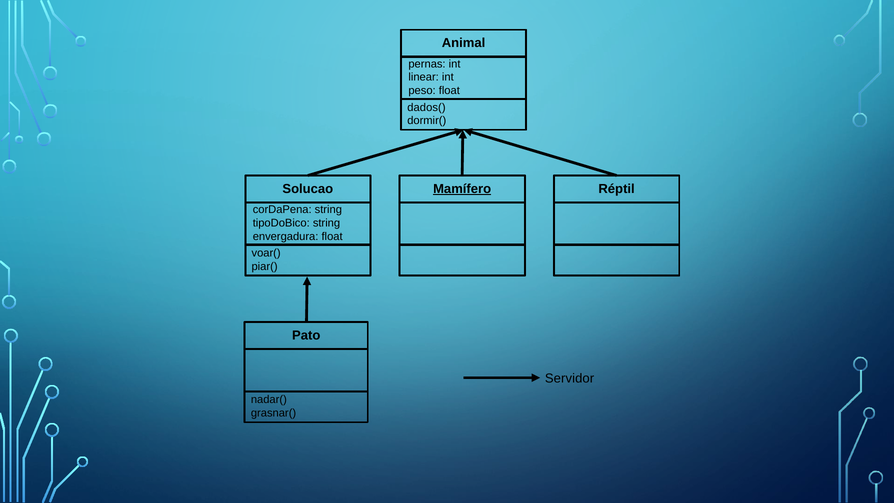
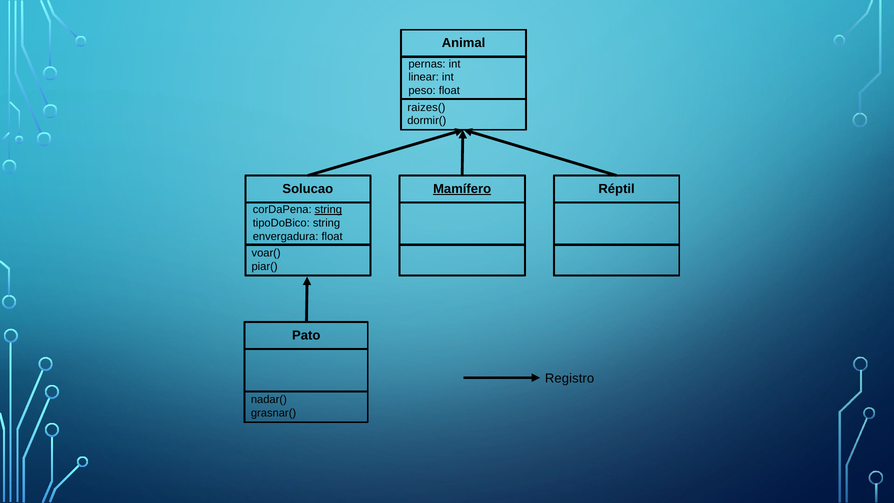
dados(: dados( -> raizes(
string at (328, 210) underline: none -> present
Servidor: Servidor -> Registro
